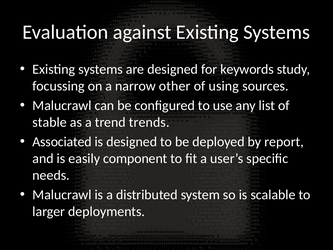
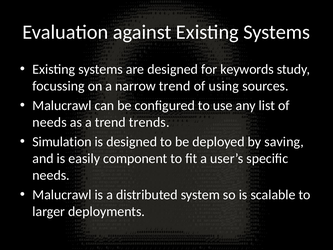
narrow other: other -> trend
stable at (50, 122): stable -> needs
Associated: Associated -> Simulation
report: report -> saving
